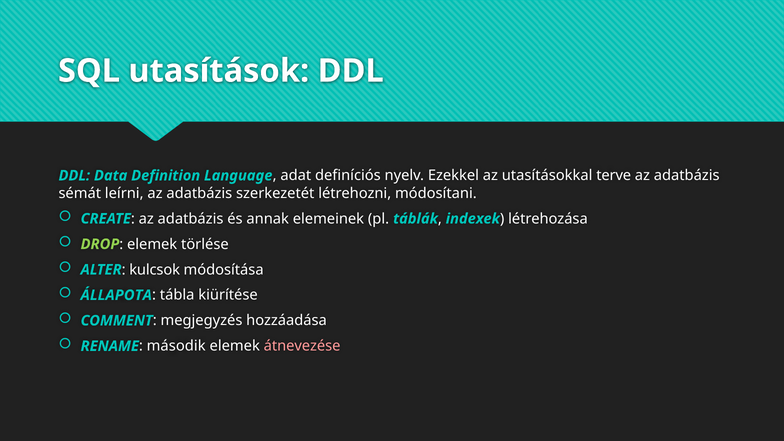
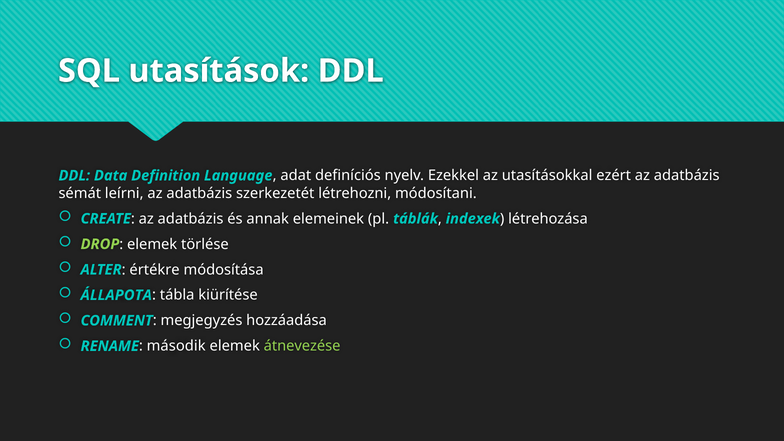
terve: terve -> ezért
kulcsok: kulcsok -> értékre
átnevezése colour: pink -> light green
